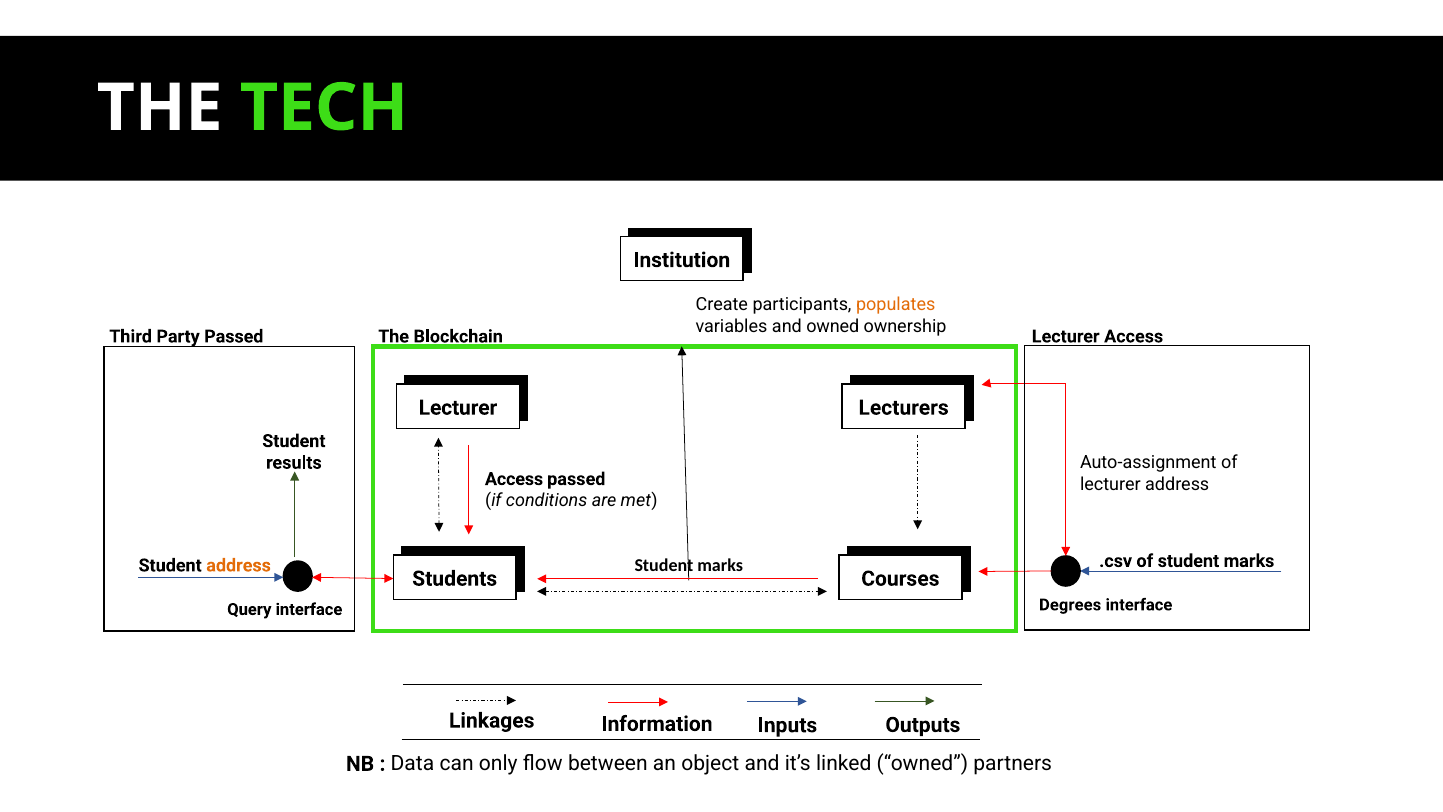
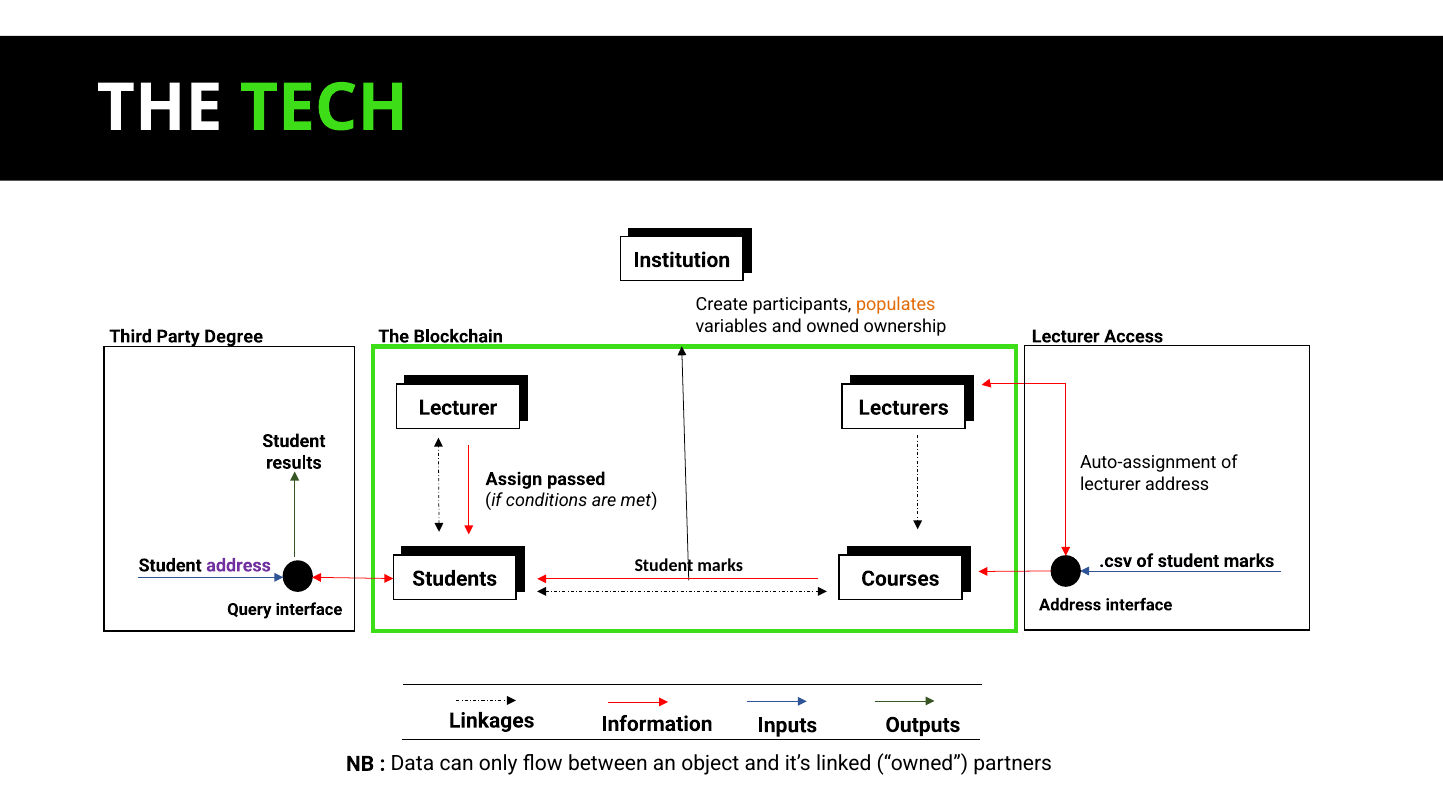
Party Passed: Passed -> Degree
Access at (514, 479): Access -> Assign
address at (239, 565) colour: orange -> purple
Degrees at (1070, 605): Degrees -> Address
